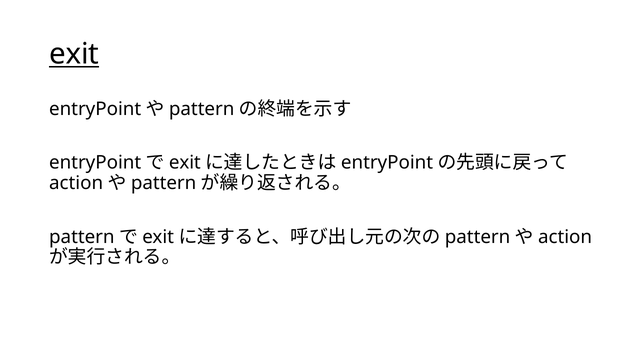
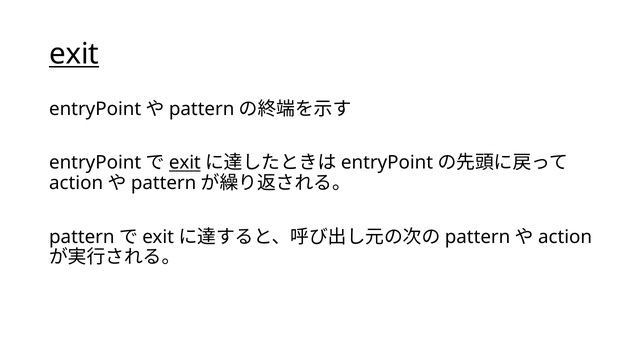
exit at (185, 163) underline: none -> present
